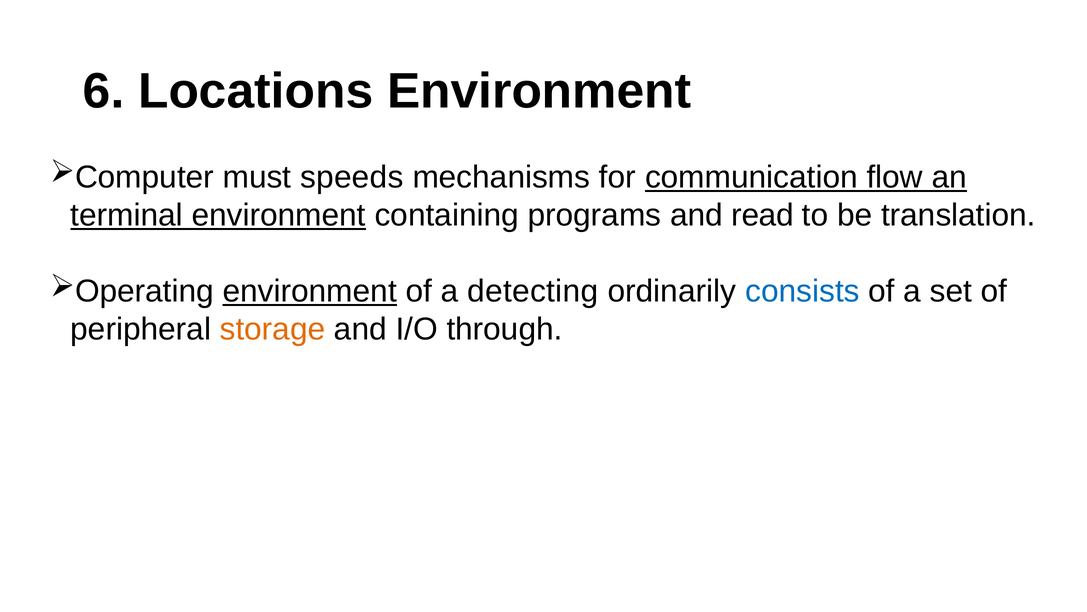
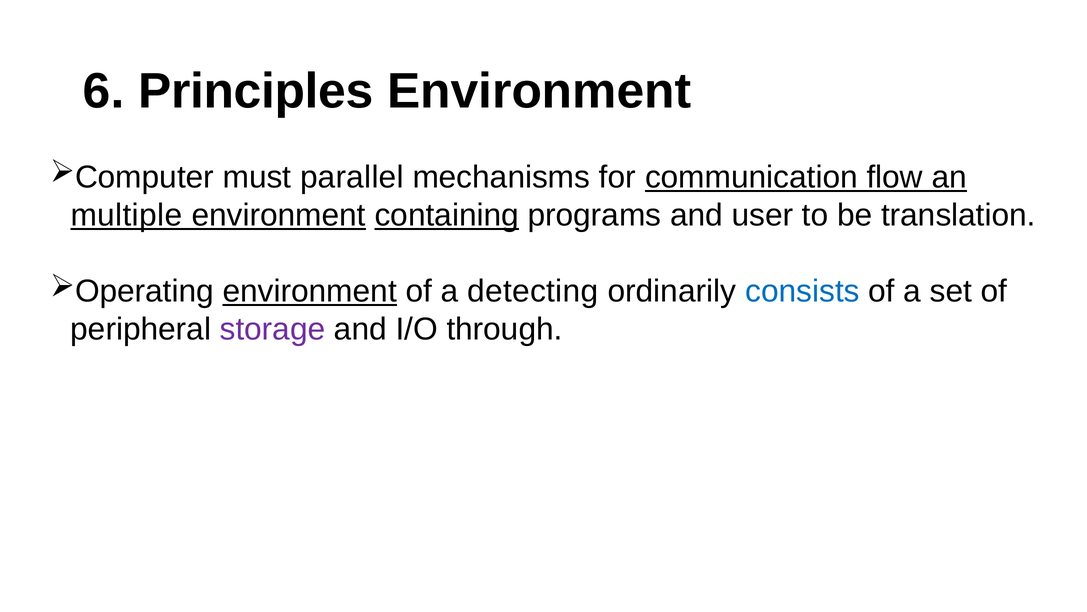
Locations: Locations -> Principles
speeds: speeds -> parallel
terminal: terminal -> multiple
containing underline: none -> present
read: read -> user
storage colour: orange -> purple
